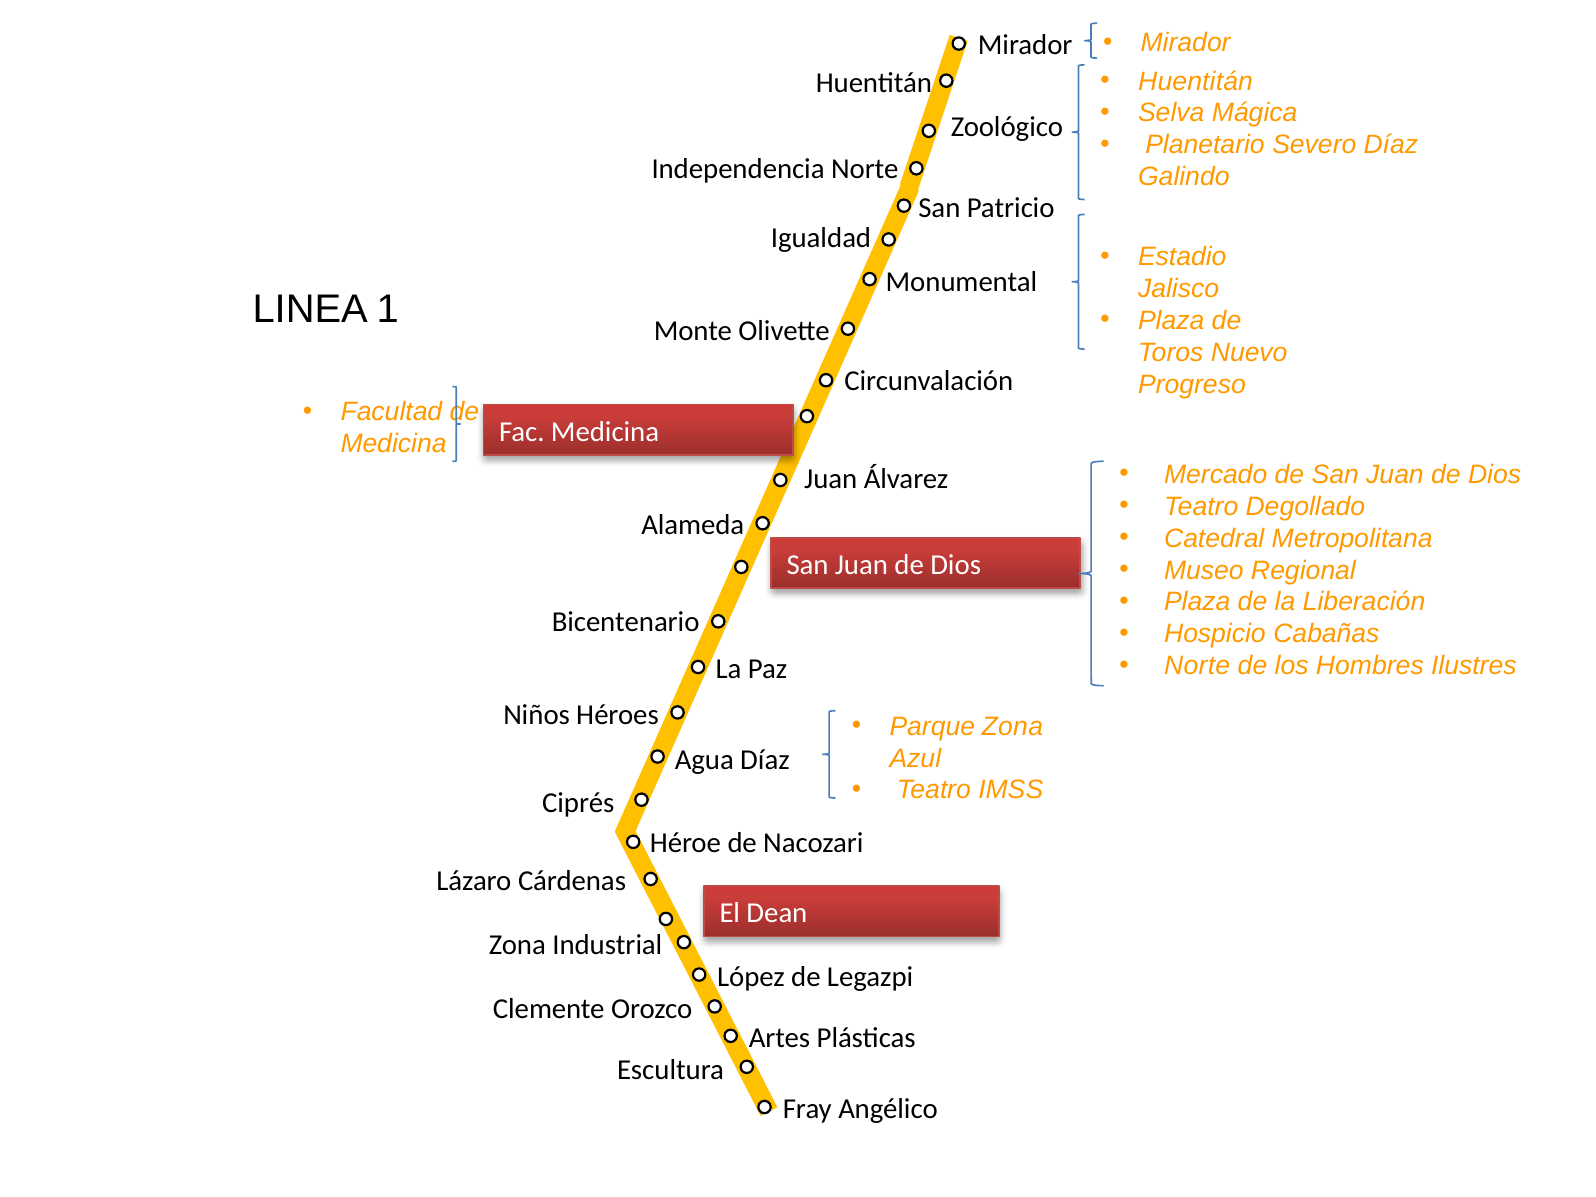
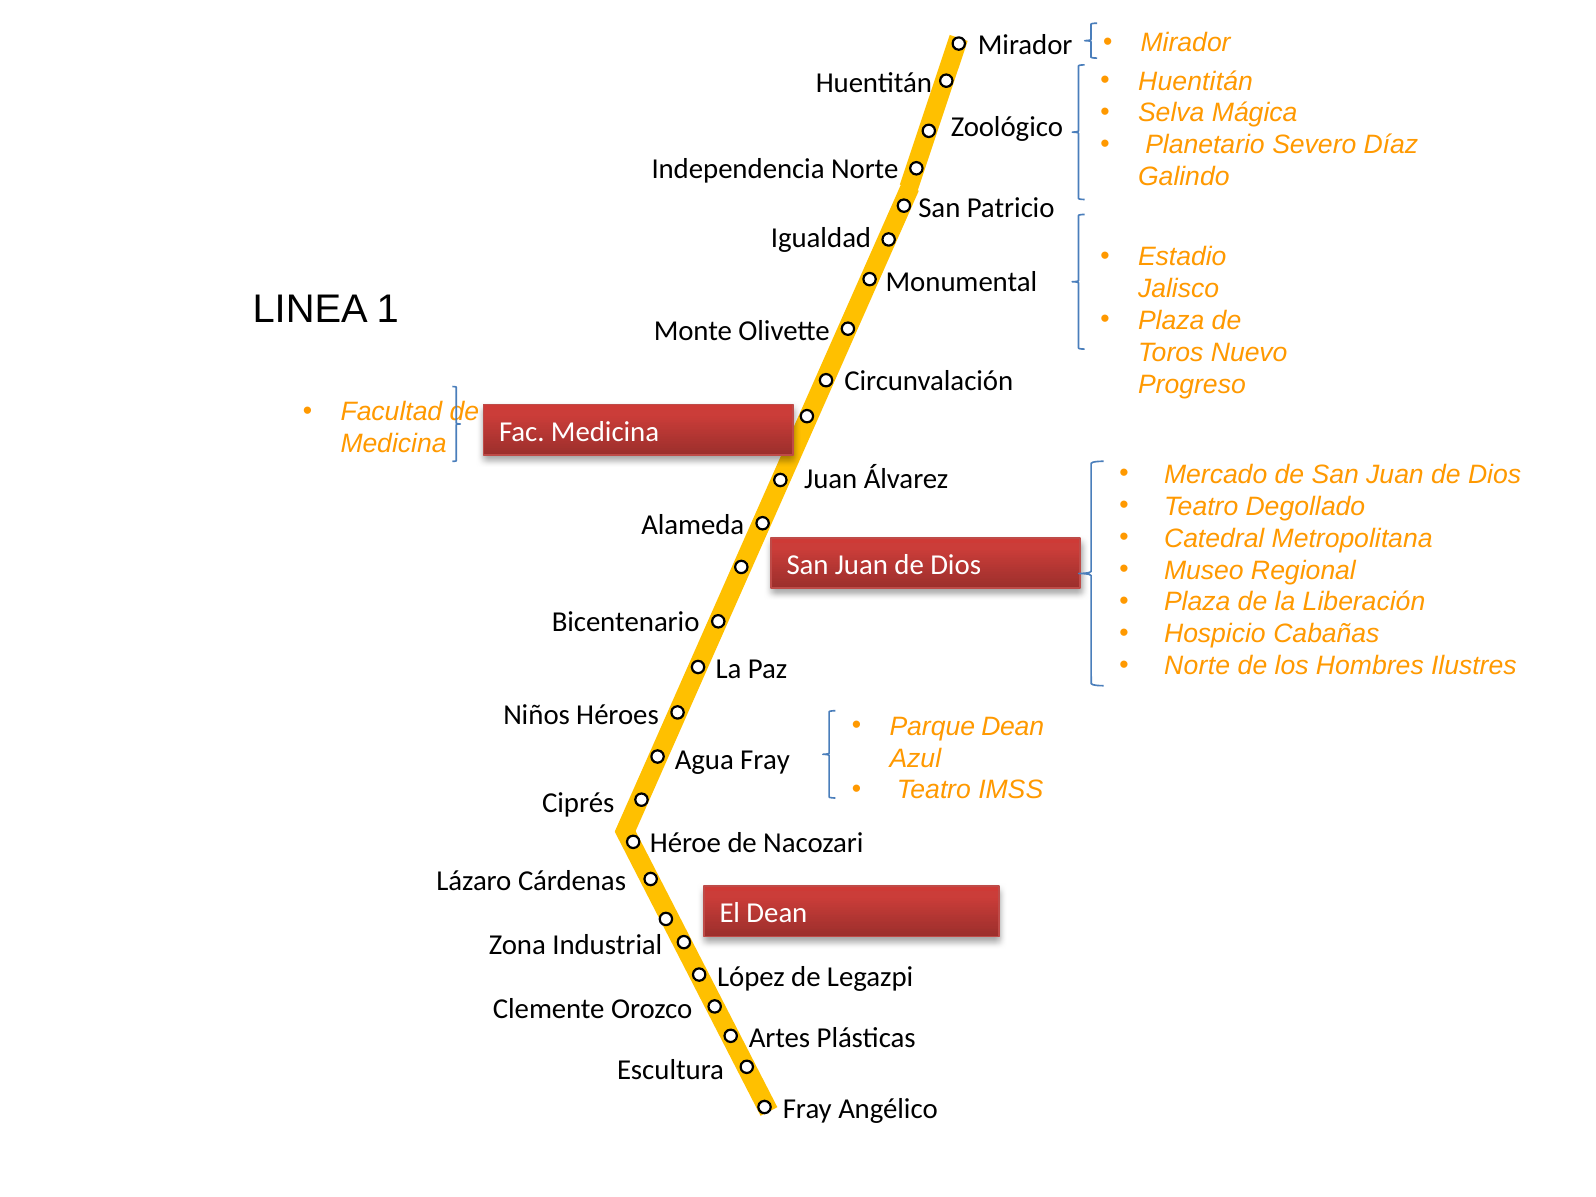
Parque Zona: Zona -> Dean
Agua Díaz: Díaz -> Fray
